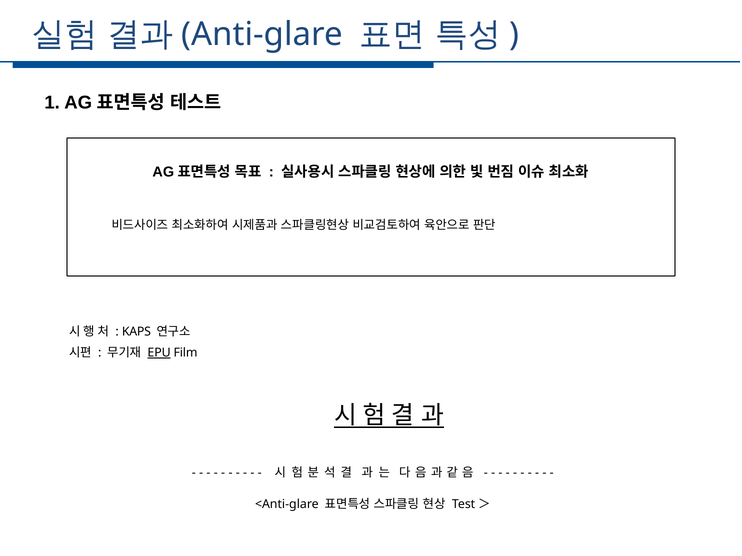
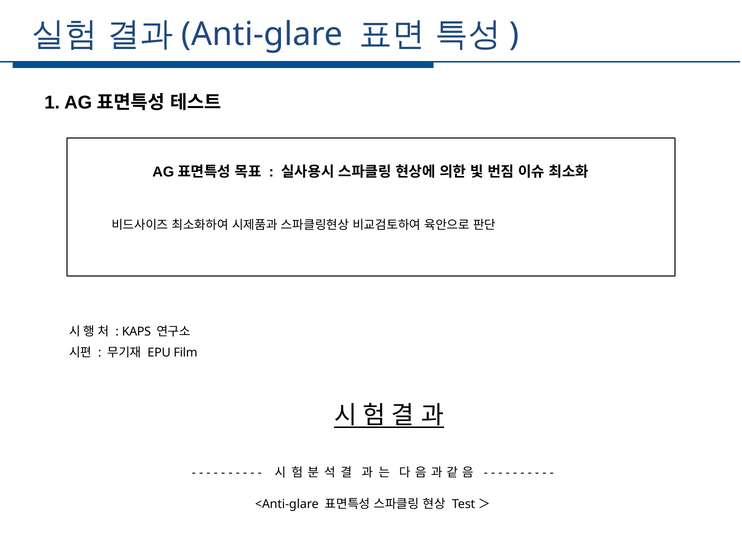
EPU underline: present -> none
